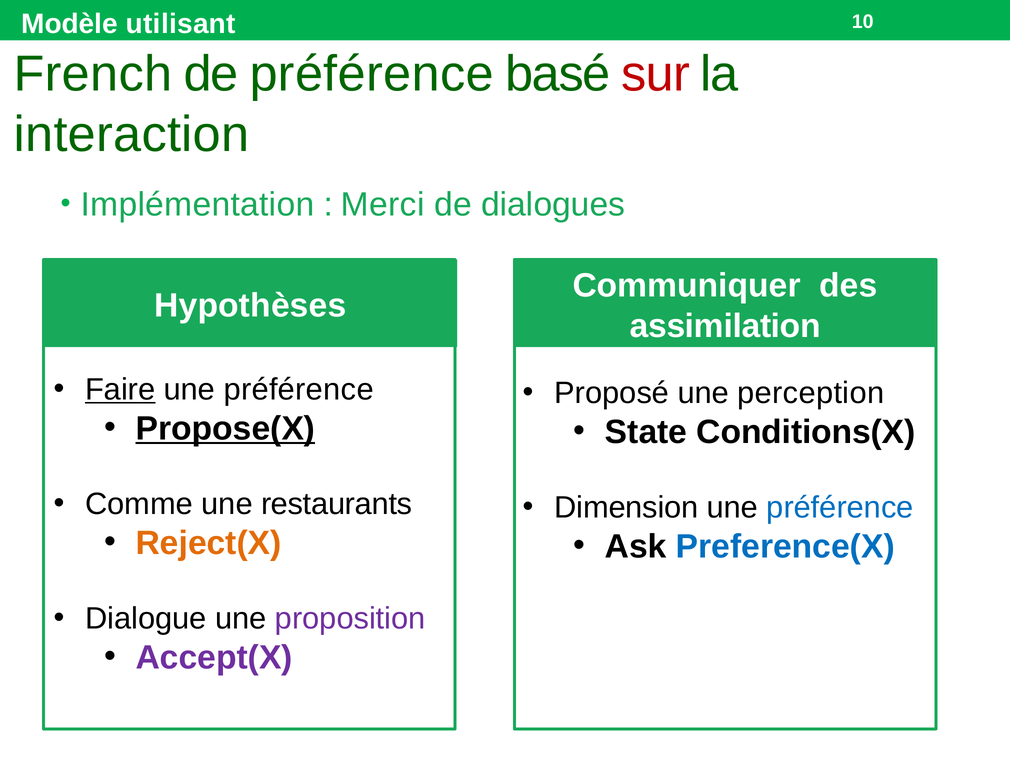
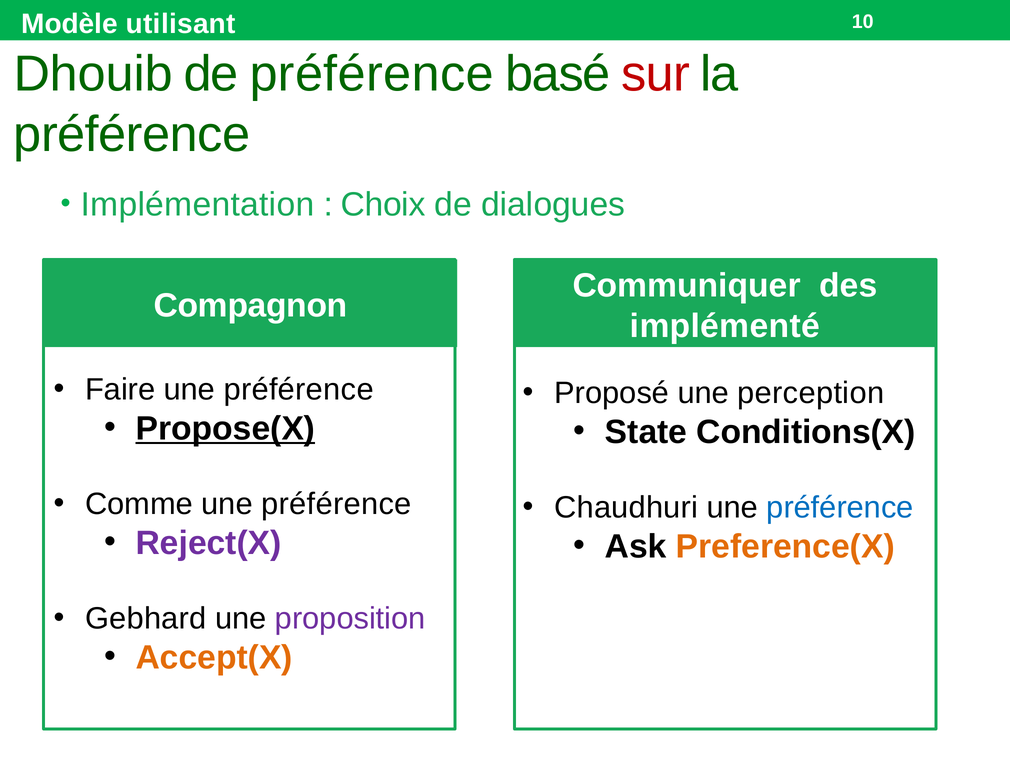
French: French -> Dhouib
interaction at (131, 135): interaction -> préférence
Merci: Merci -> Choix
Hypothèses: Hypothèses -> Compagnon
assimilation: assimilation -> implémenté
Faire underline: present -> none
restaurants at (337, 504): restaurants -> préférence
Dimension: Dimension -> Chaudhuri
Reject(X colour: orange -> purple
Preference(X colour: blue -> orange
Dialogue: Dialogue -> Gebhard
Accept(X colour: purple -> orange
